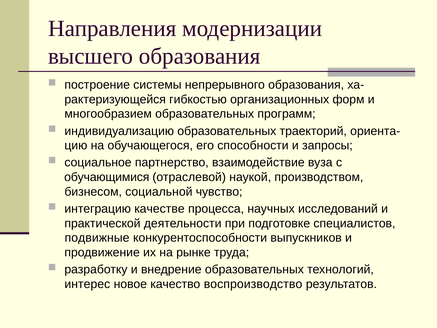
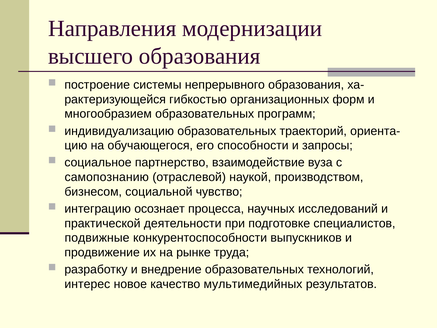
обучающимися: обучающимися -> самопознанию
качестве: качестве -> осознает
воспроизводство: воспроизводство -> мультимедийных
